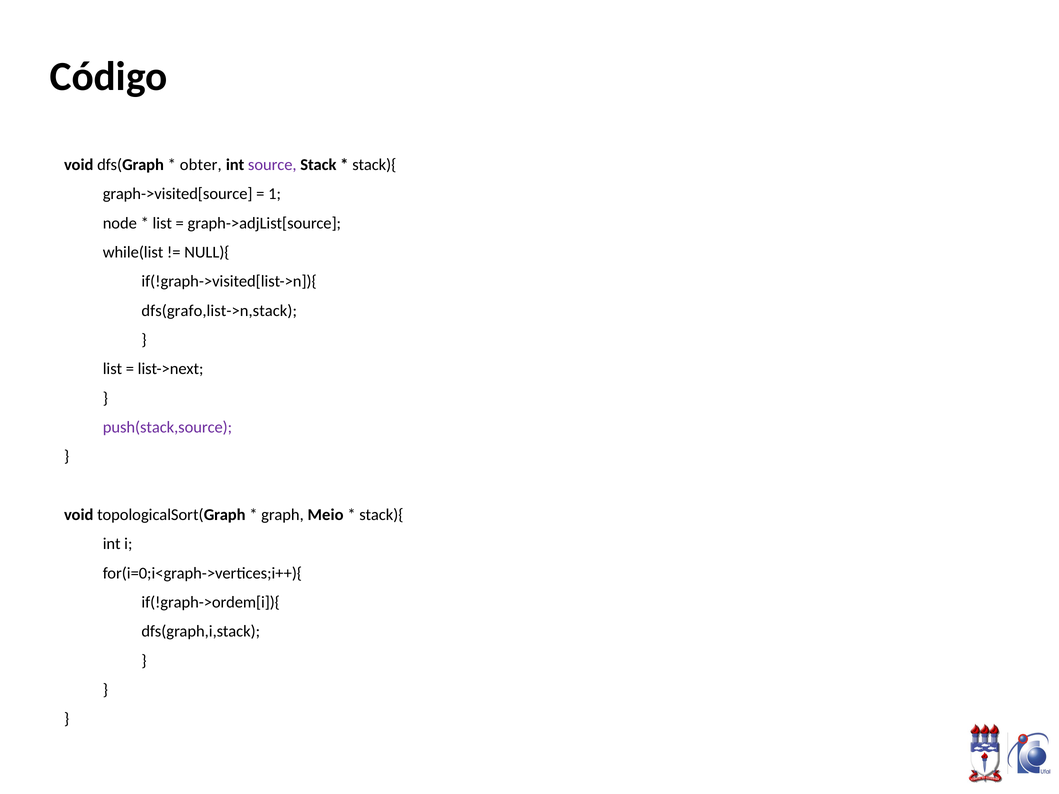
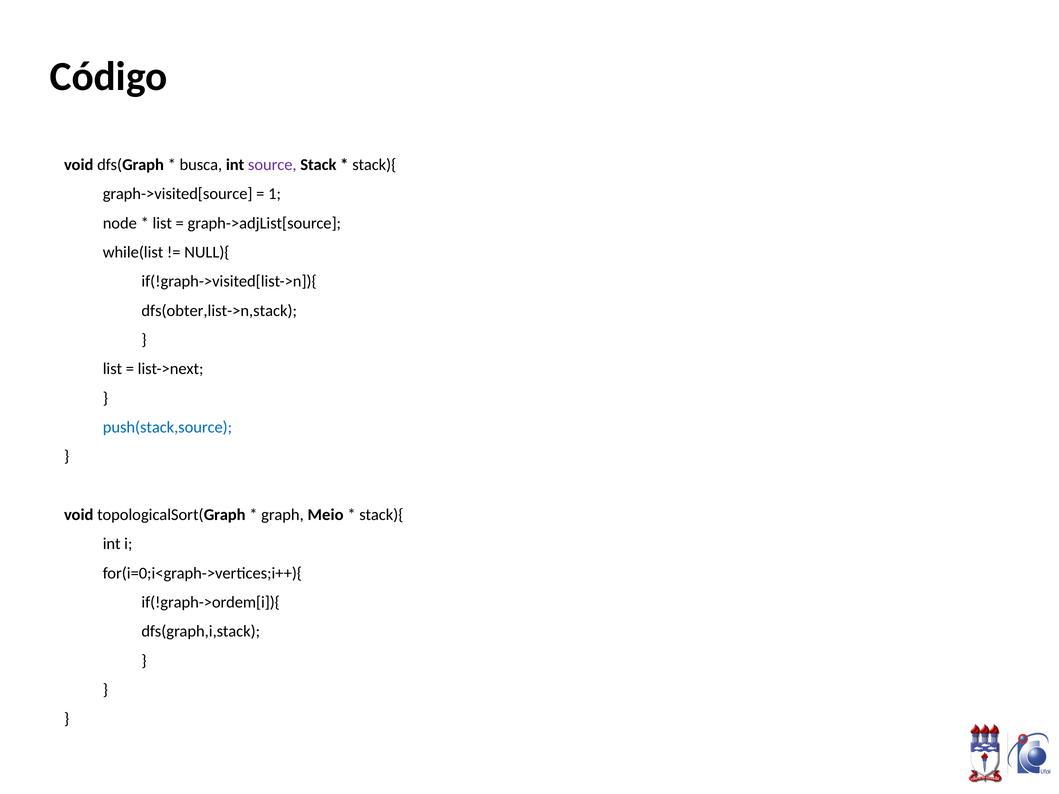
obter: obter -> busca
dfs(grafo,list->n,stack: dfs(grafo,list->n,stack -> dfs(obter,list->n,stack
push(stack,source colour: purple -> blue
